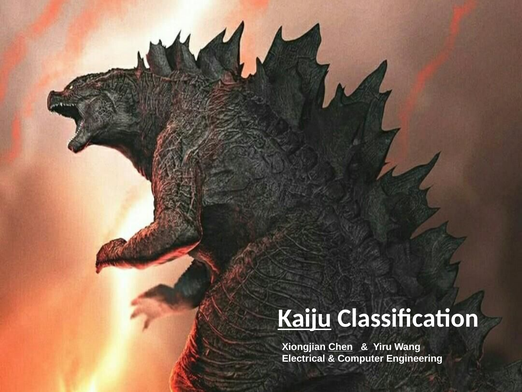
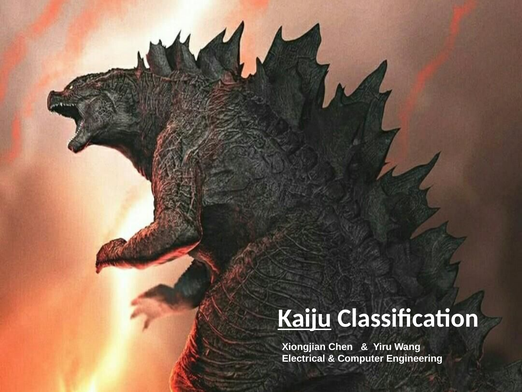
Chen underline: present -> none
